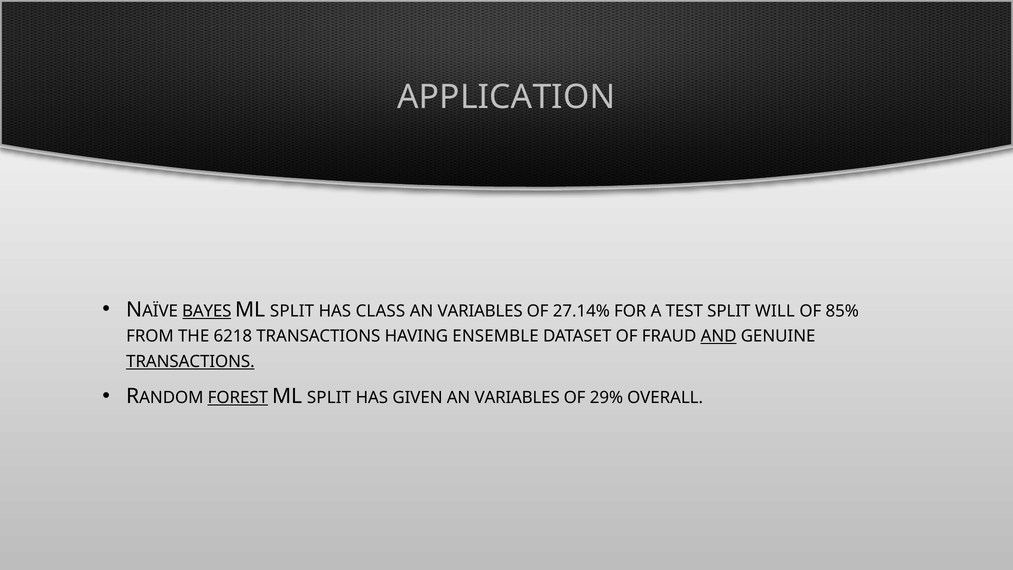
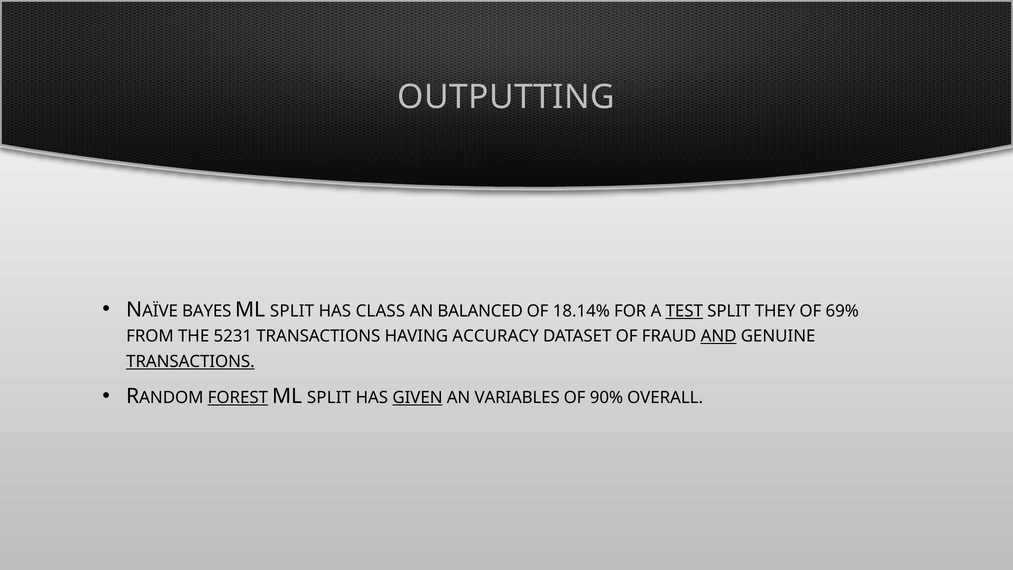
APPLICATION: APPLICATION -> OUTPUTTING
BAYES underline: present -> none
VARIABLES at (480, 311): VARIABLES -> BALANCED
27.14%: 27.14% -> 18.14%
TEST underline: none -> present
WILL: WILL -> THEY
85%: 85% -> 69%
6218: 6218 -> 5231
ENSEMBLE: ENSEMBLE -> ACCURACY
GIVEN underline: none -> present
29%: 29% -> 90%
